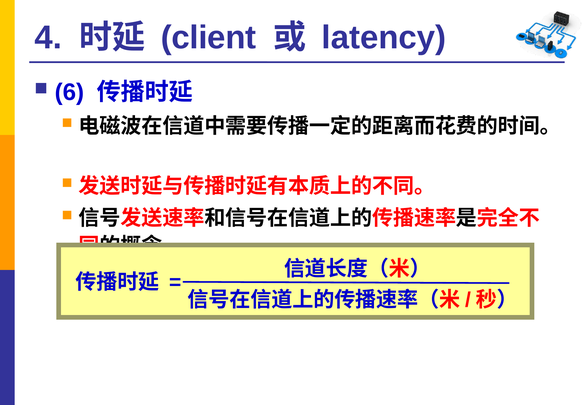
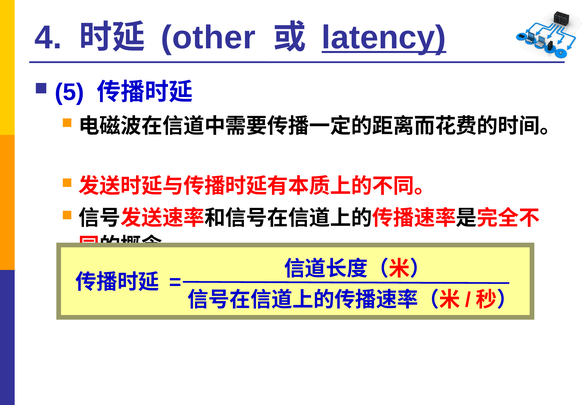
client: client -> other
latency underline: none -> present
6: 6 -> 5
